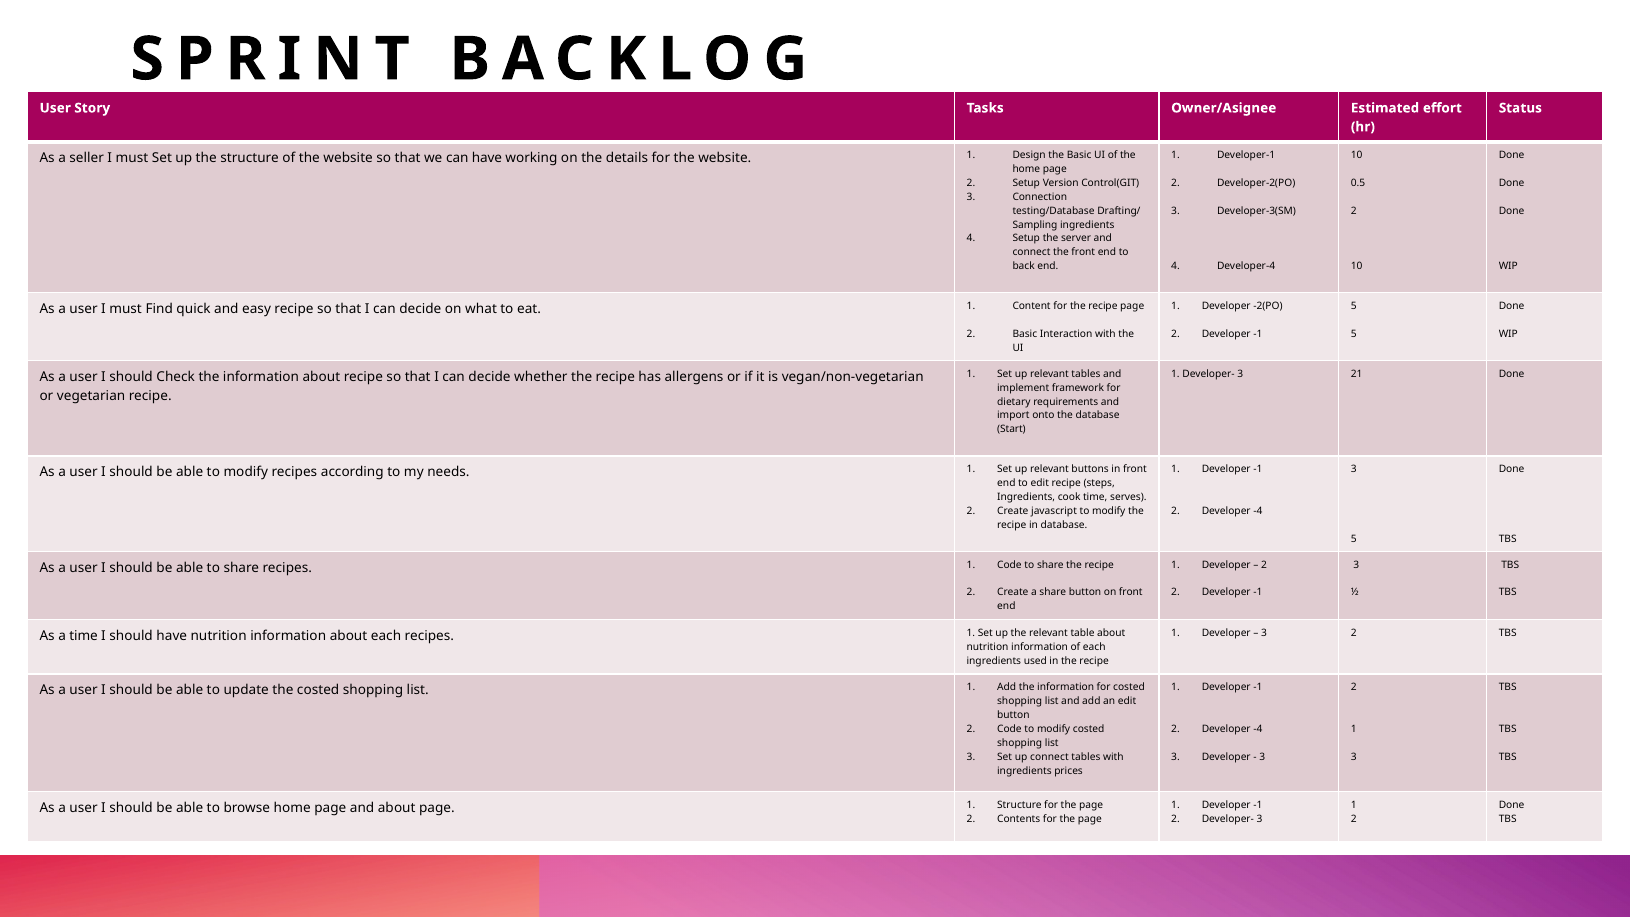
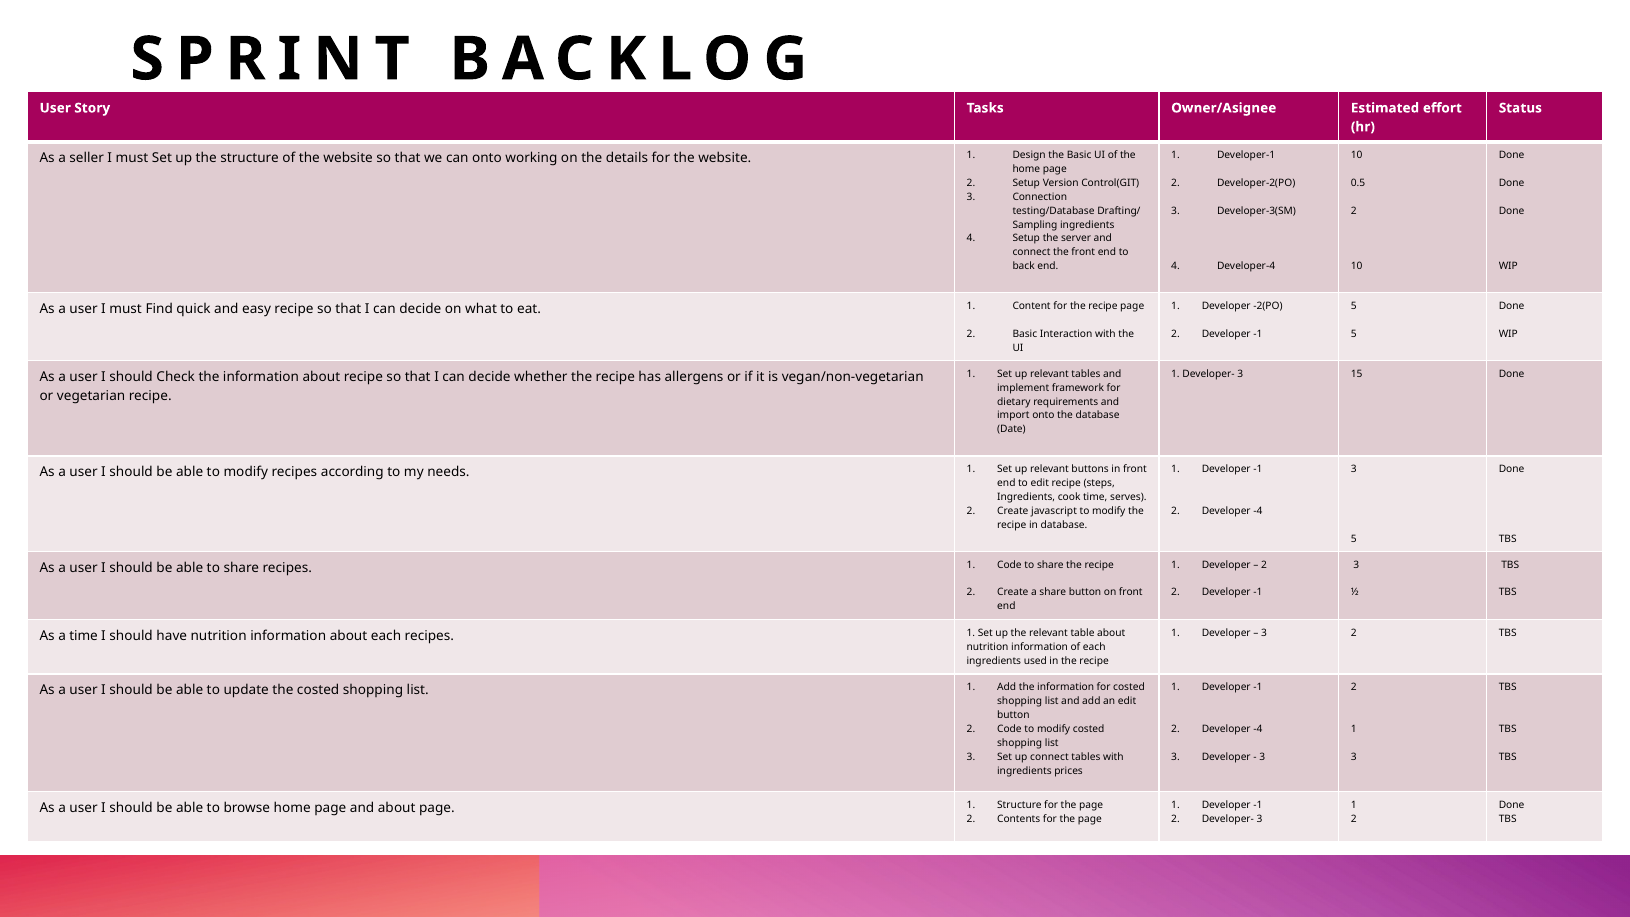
can have: have -> onto
21: 21 -> 15
Start: Start -> Date
